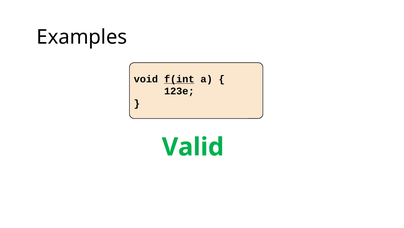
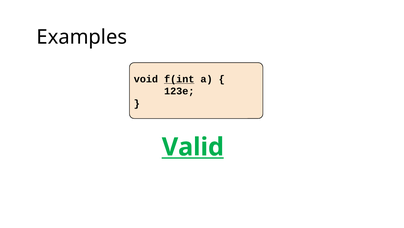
Valid underline: none -> present
